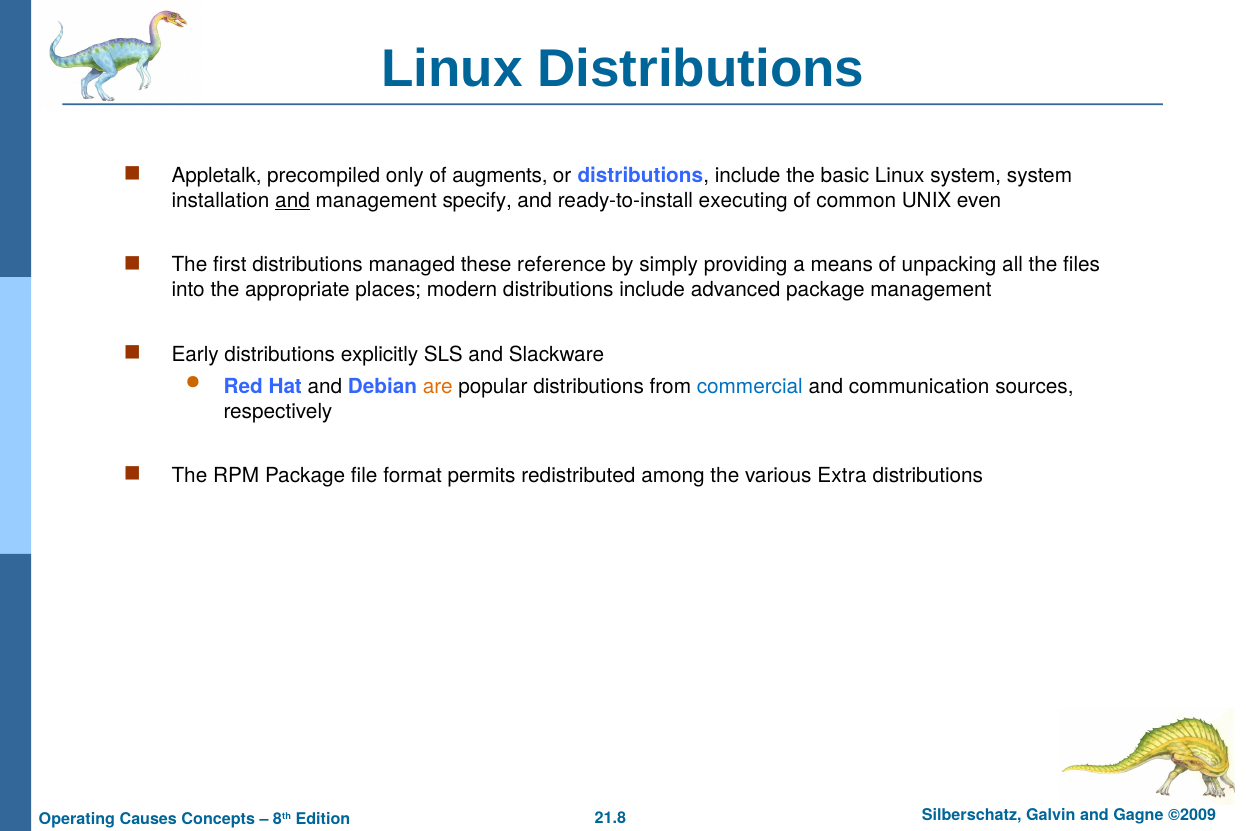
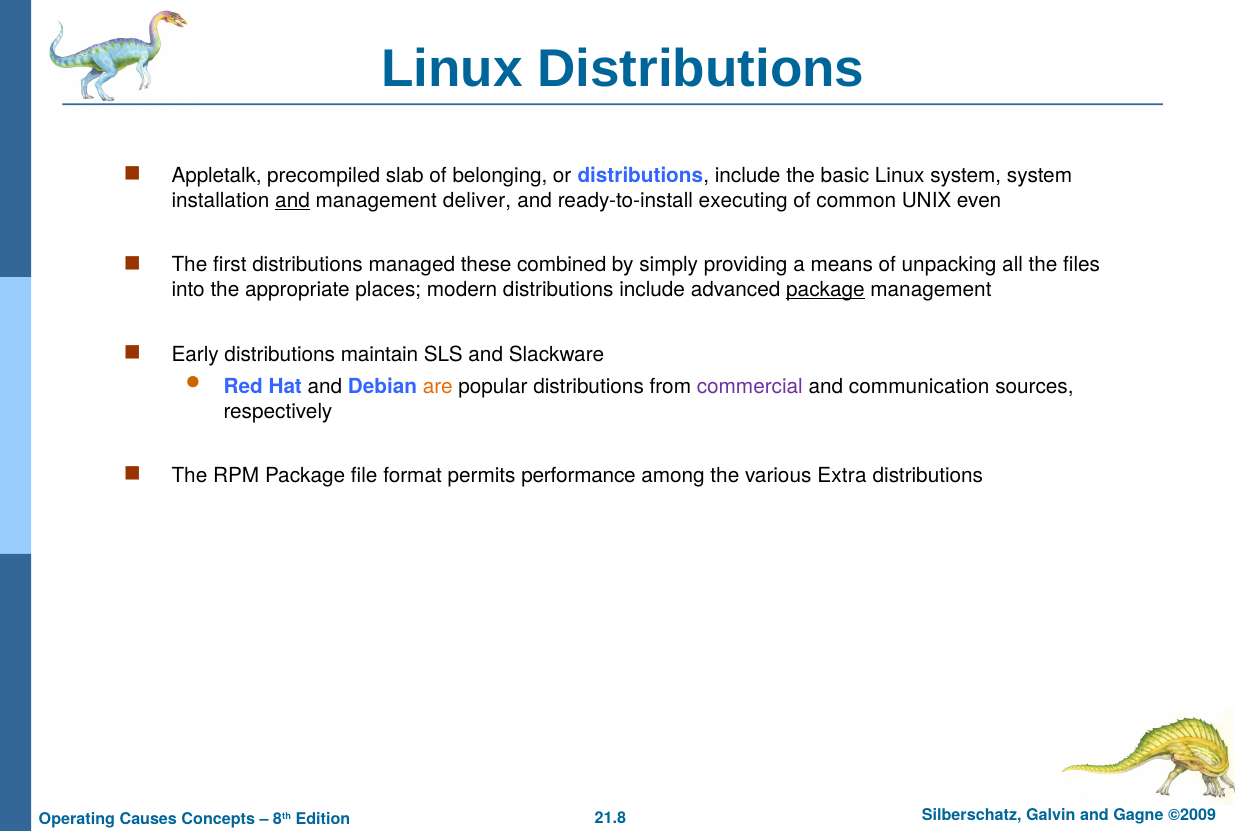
only: only -> slab
augments: augments -> belonging
specify: specify -> deliver
reference: reference -> combined
package at (825, 290) underline: none -> present
explicitly: explicitly -> maintain
commercial colour: blue -> purple
redistributed: redistributed -> performance
